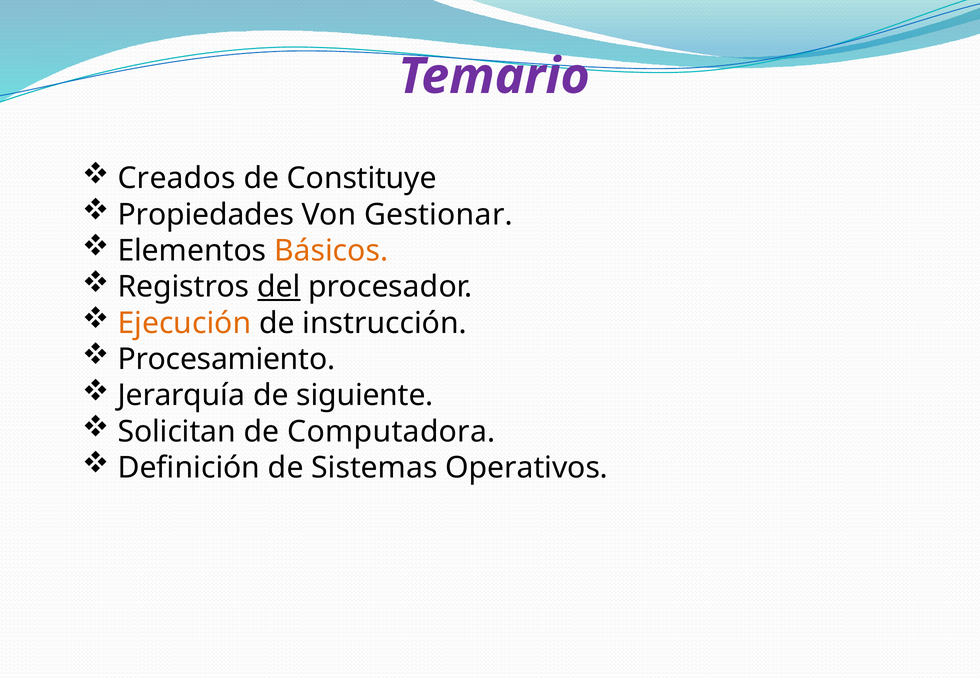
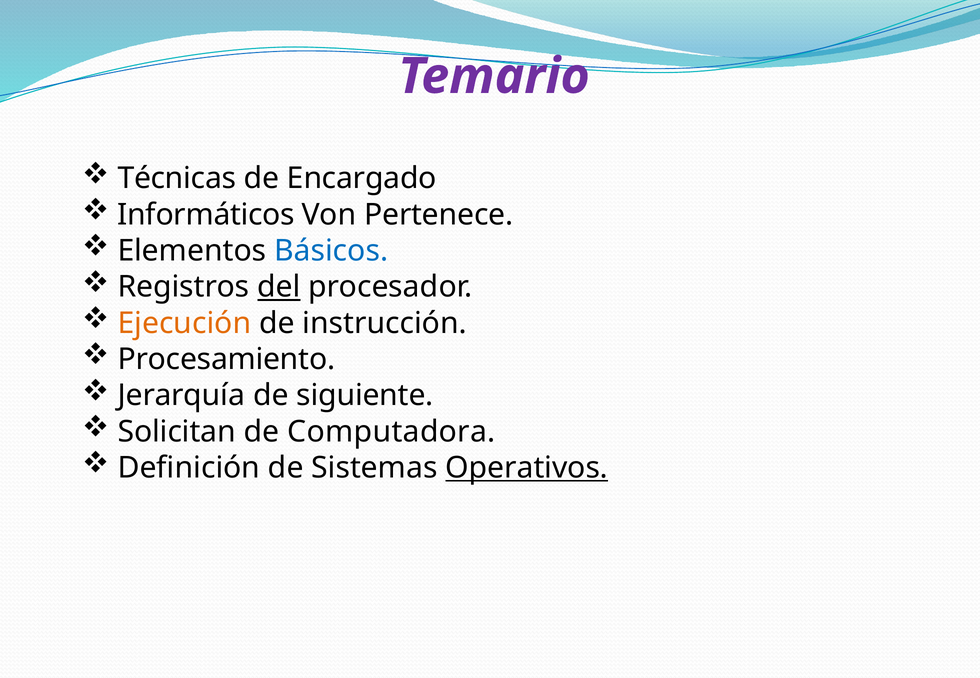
Creados: Creados -> Técnicas
Constituye: Constituye -> Encargado
Propiedades: Propiedades -> Informáticos
Gestionar: Gestionar -> Pertenece
Básicos colour: orange -> blue
Operativos underline: none -> present
